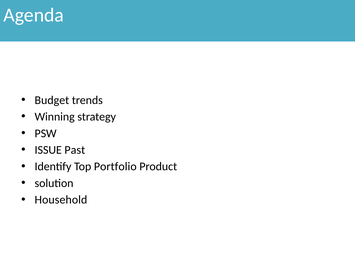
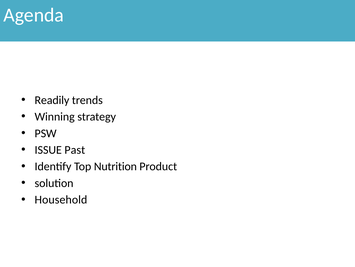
Budget: Budget -> Readily
Portfolio: Portfolio -> Nutrition
